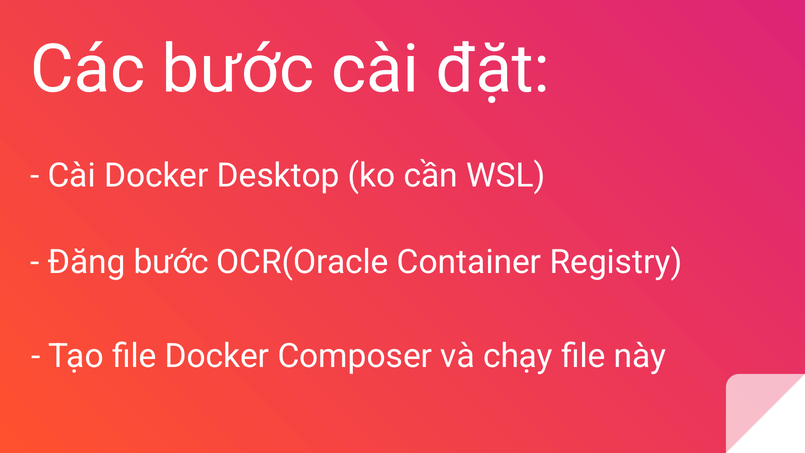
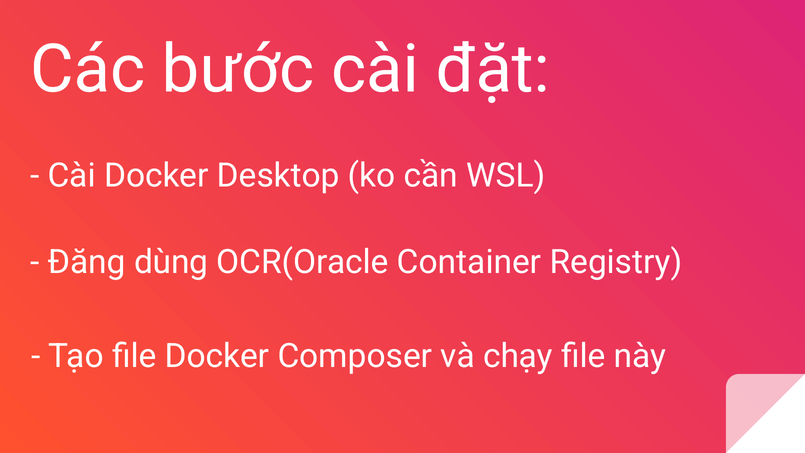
Đăng bước: bước -> dùng
